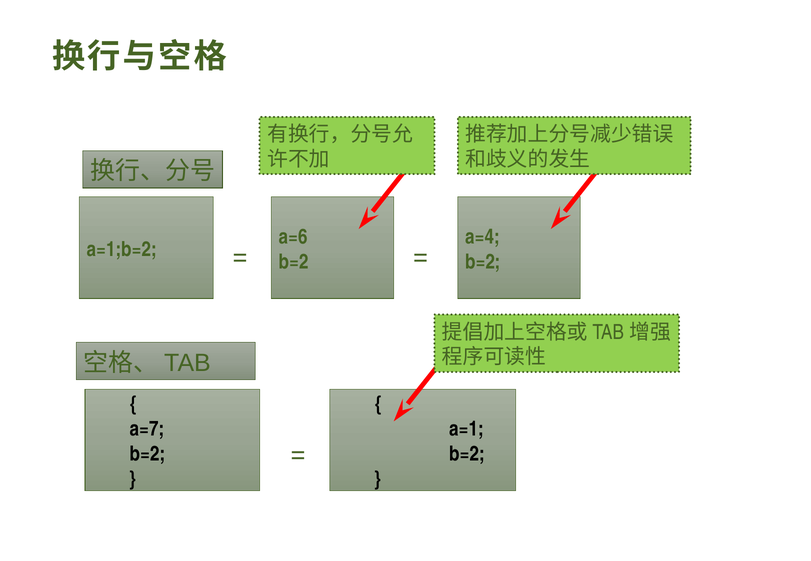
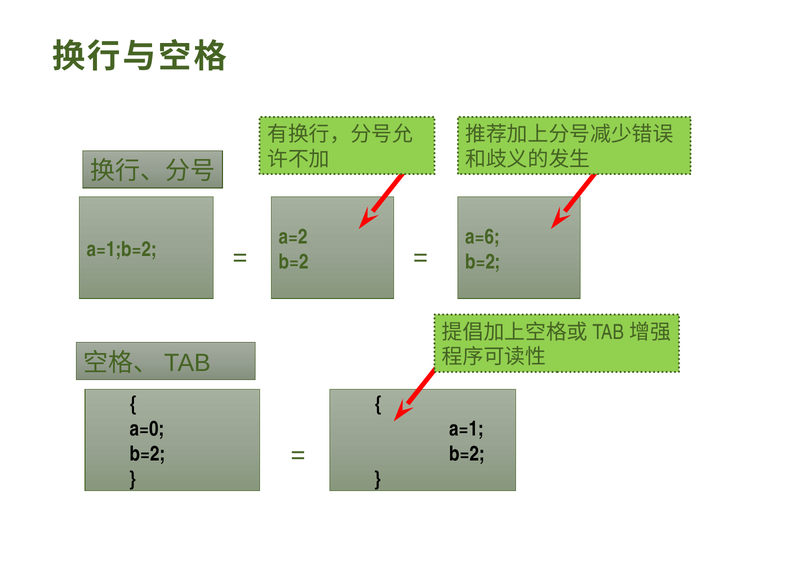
a=6: a=6 -> a=2
a=4: a=4 -> a=6
a=7: a=7 -> a=0
